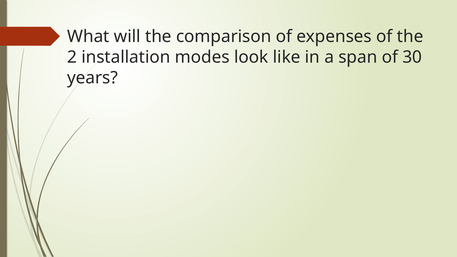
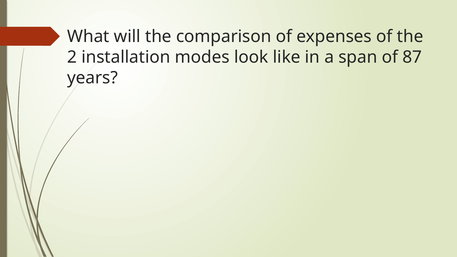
30: 30 -> 87
